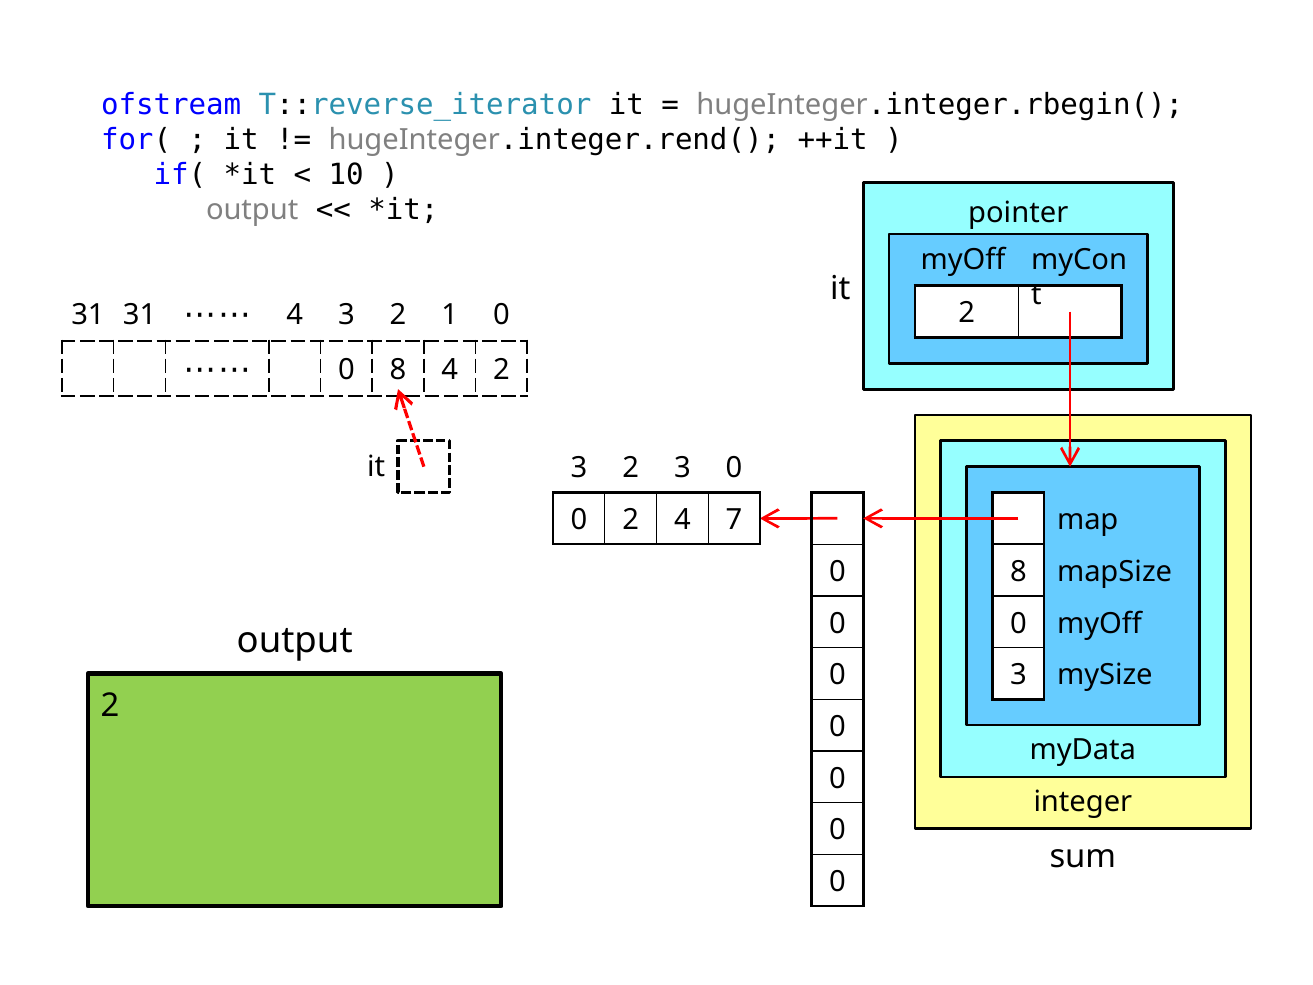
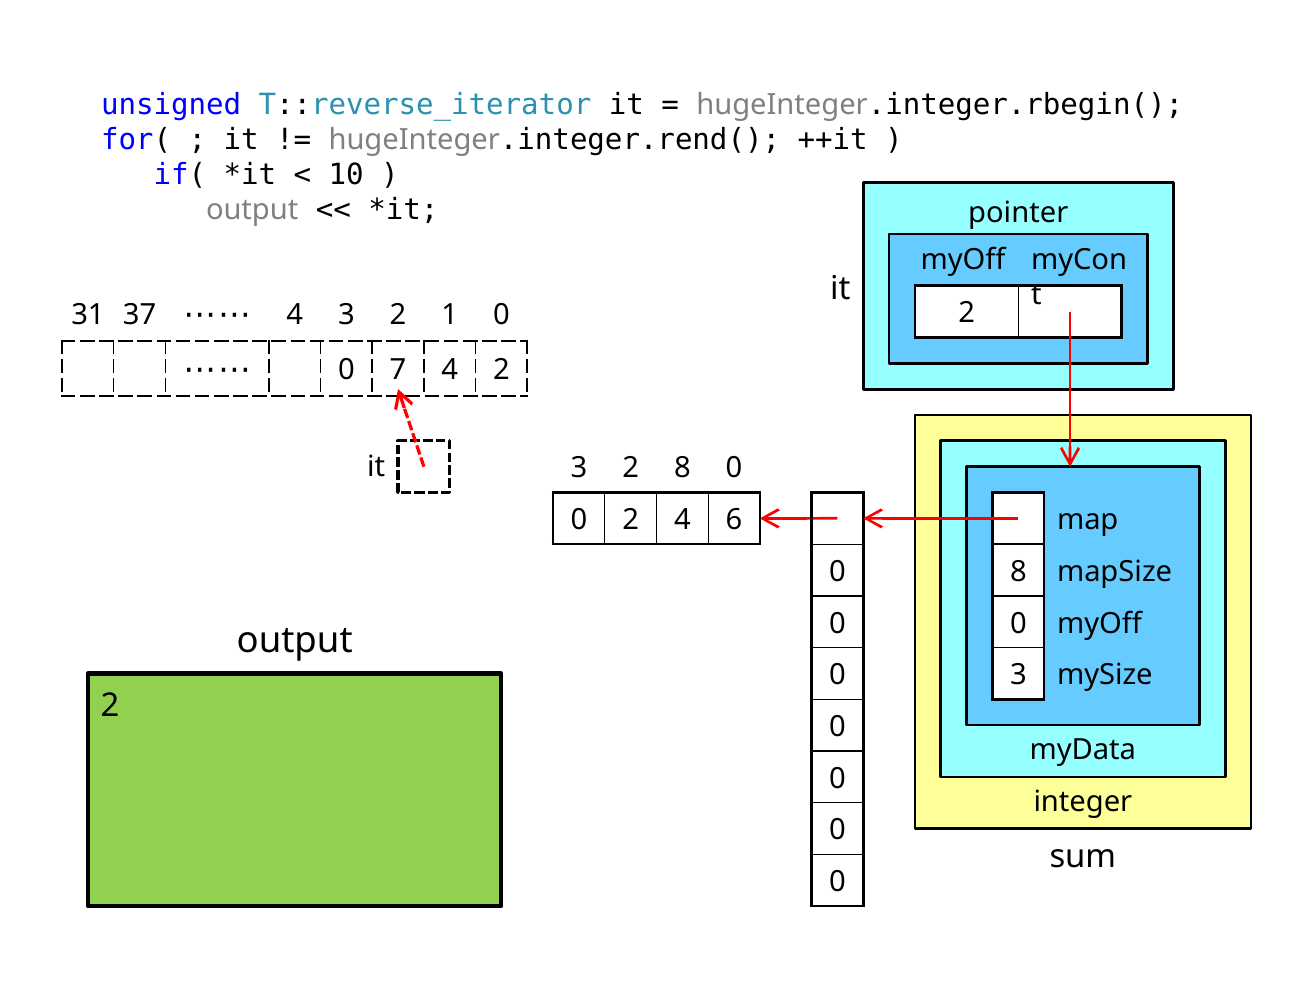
ofstream: ofstream -> unsigned
31 31: 31 -> 37
0 8: 8 -> 7
2 3: 3 -> 8
7: 7 -> 6
